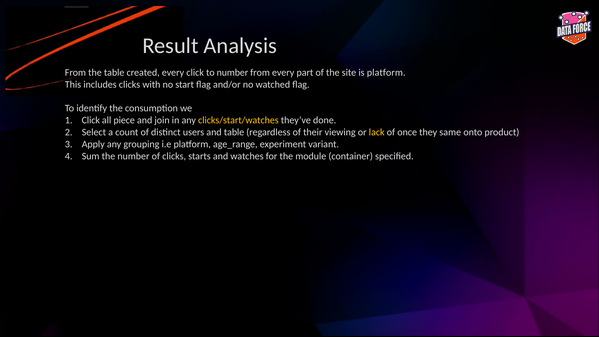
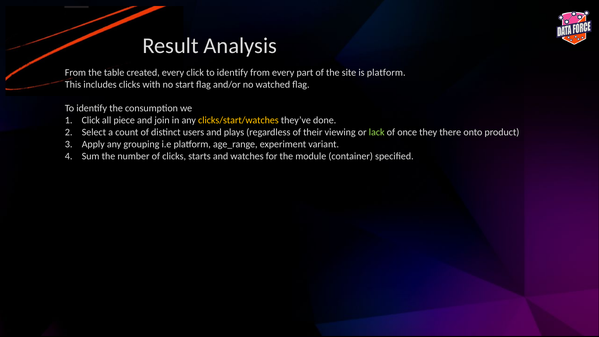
click to number: number -> identify
and table: table -> plays
lack colour: yellow -> light green
same: same -> there
